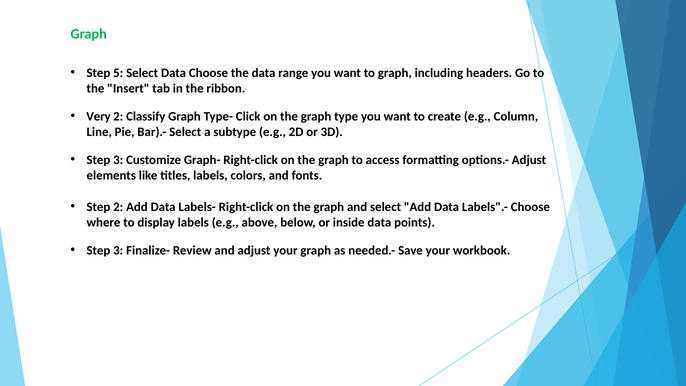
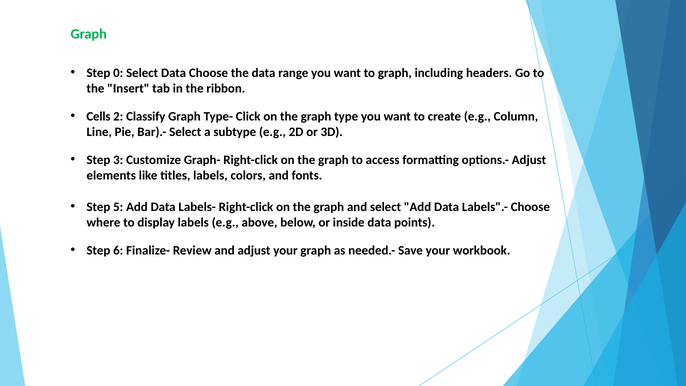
5: 5 -> 0
Very: Very -> Cells
Step 2: 2 -> 5
3 at (118, 250): 3 -> 6
